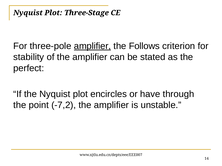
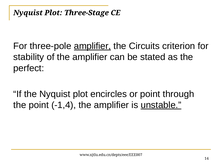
Follows: Follows -> Circuits
or have: have -> point
-7,2: -7,2 -> -1,4
unstable underline: none -> present
